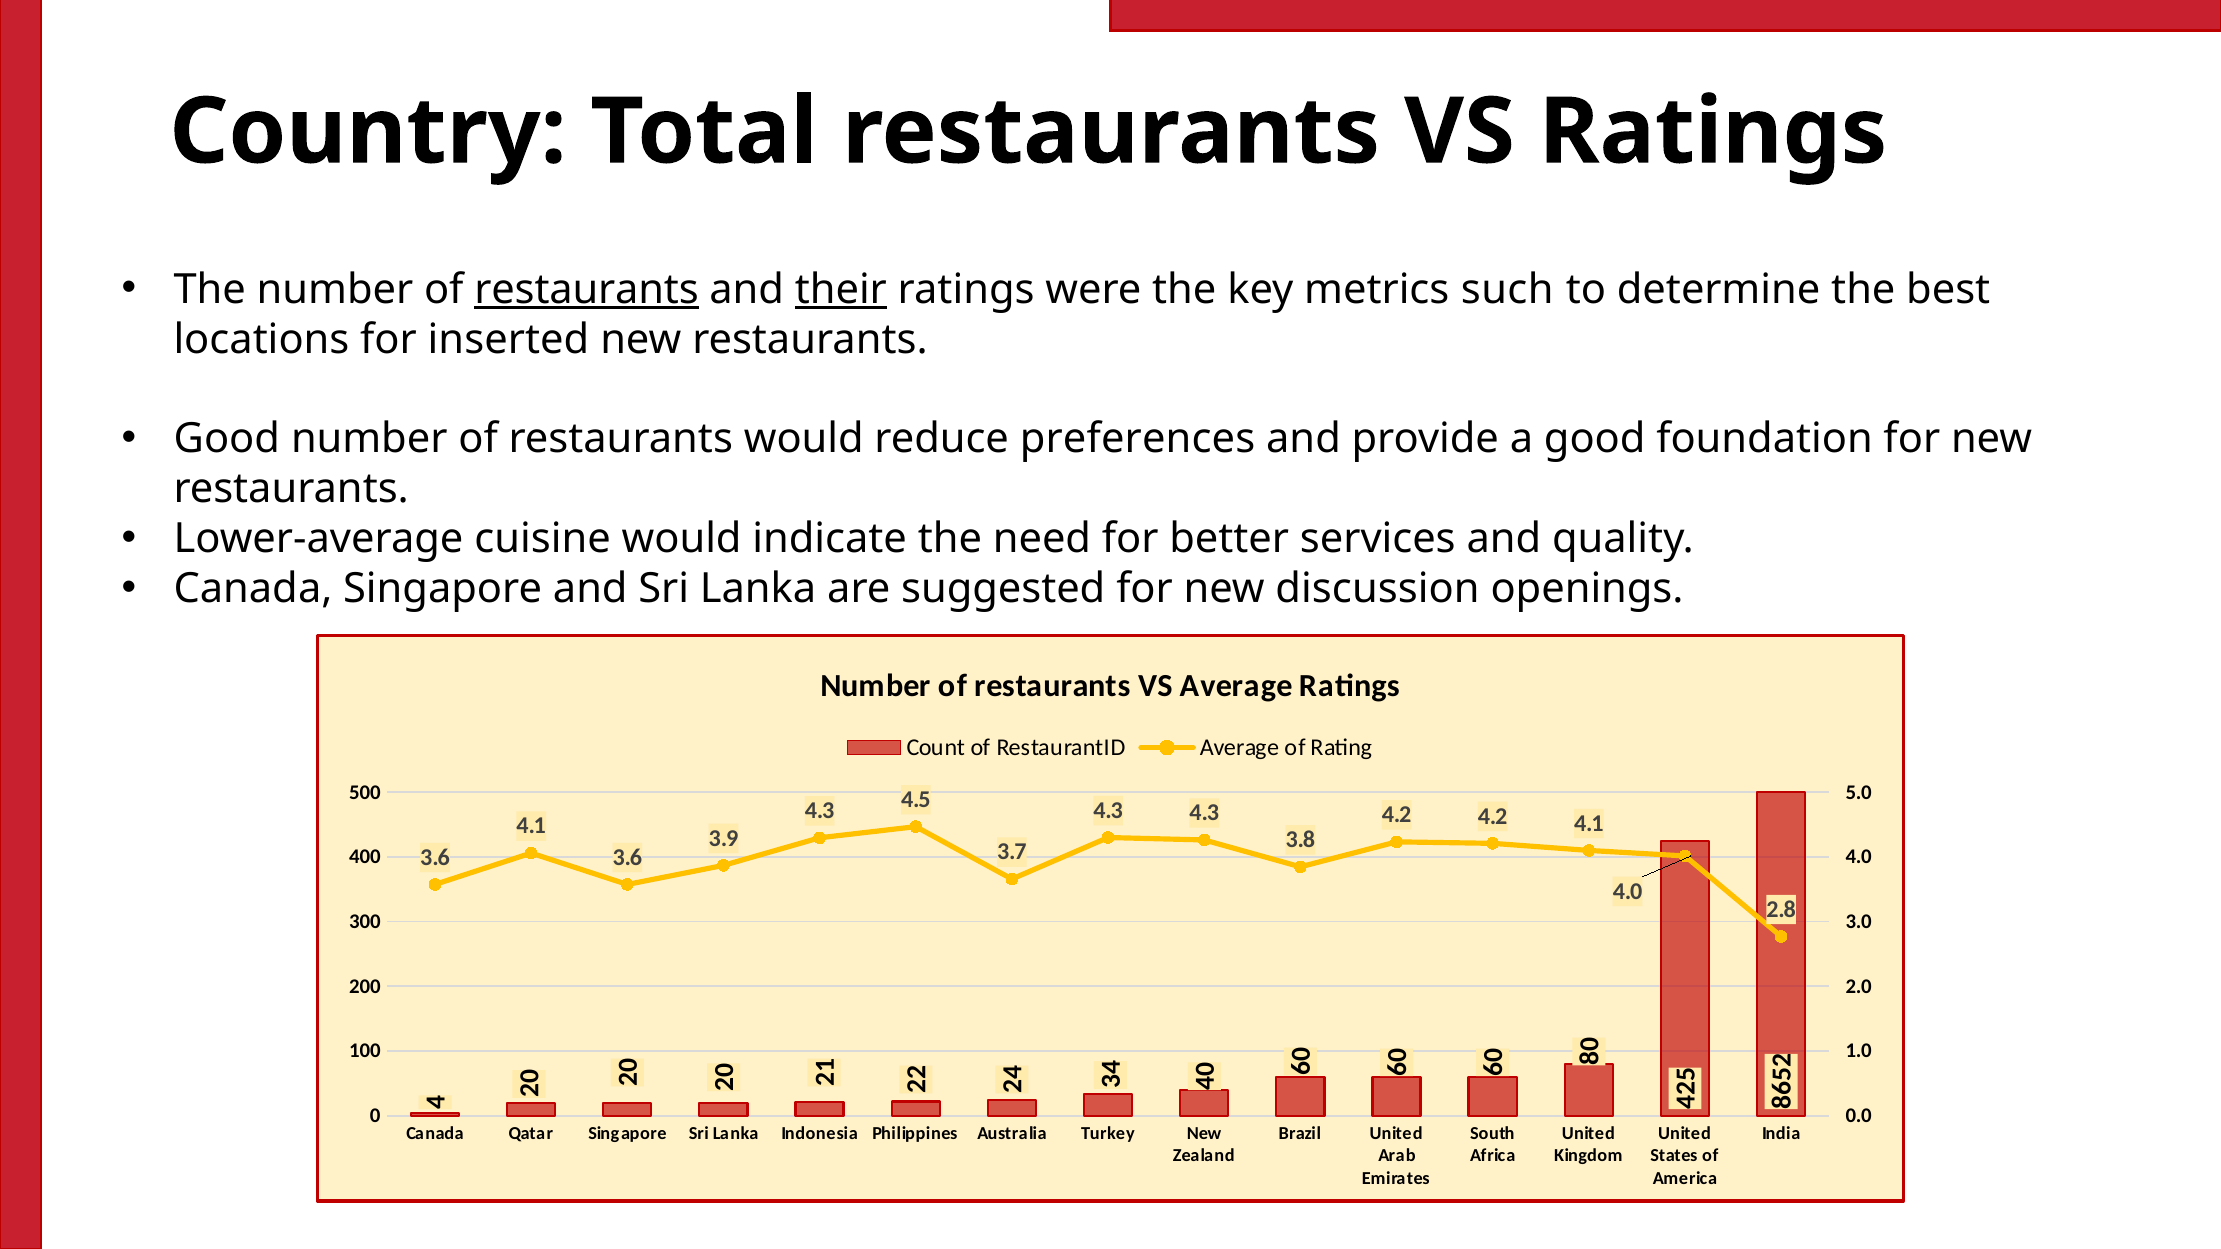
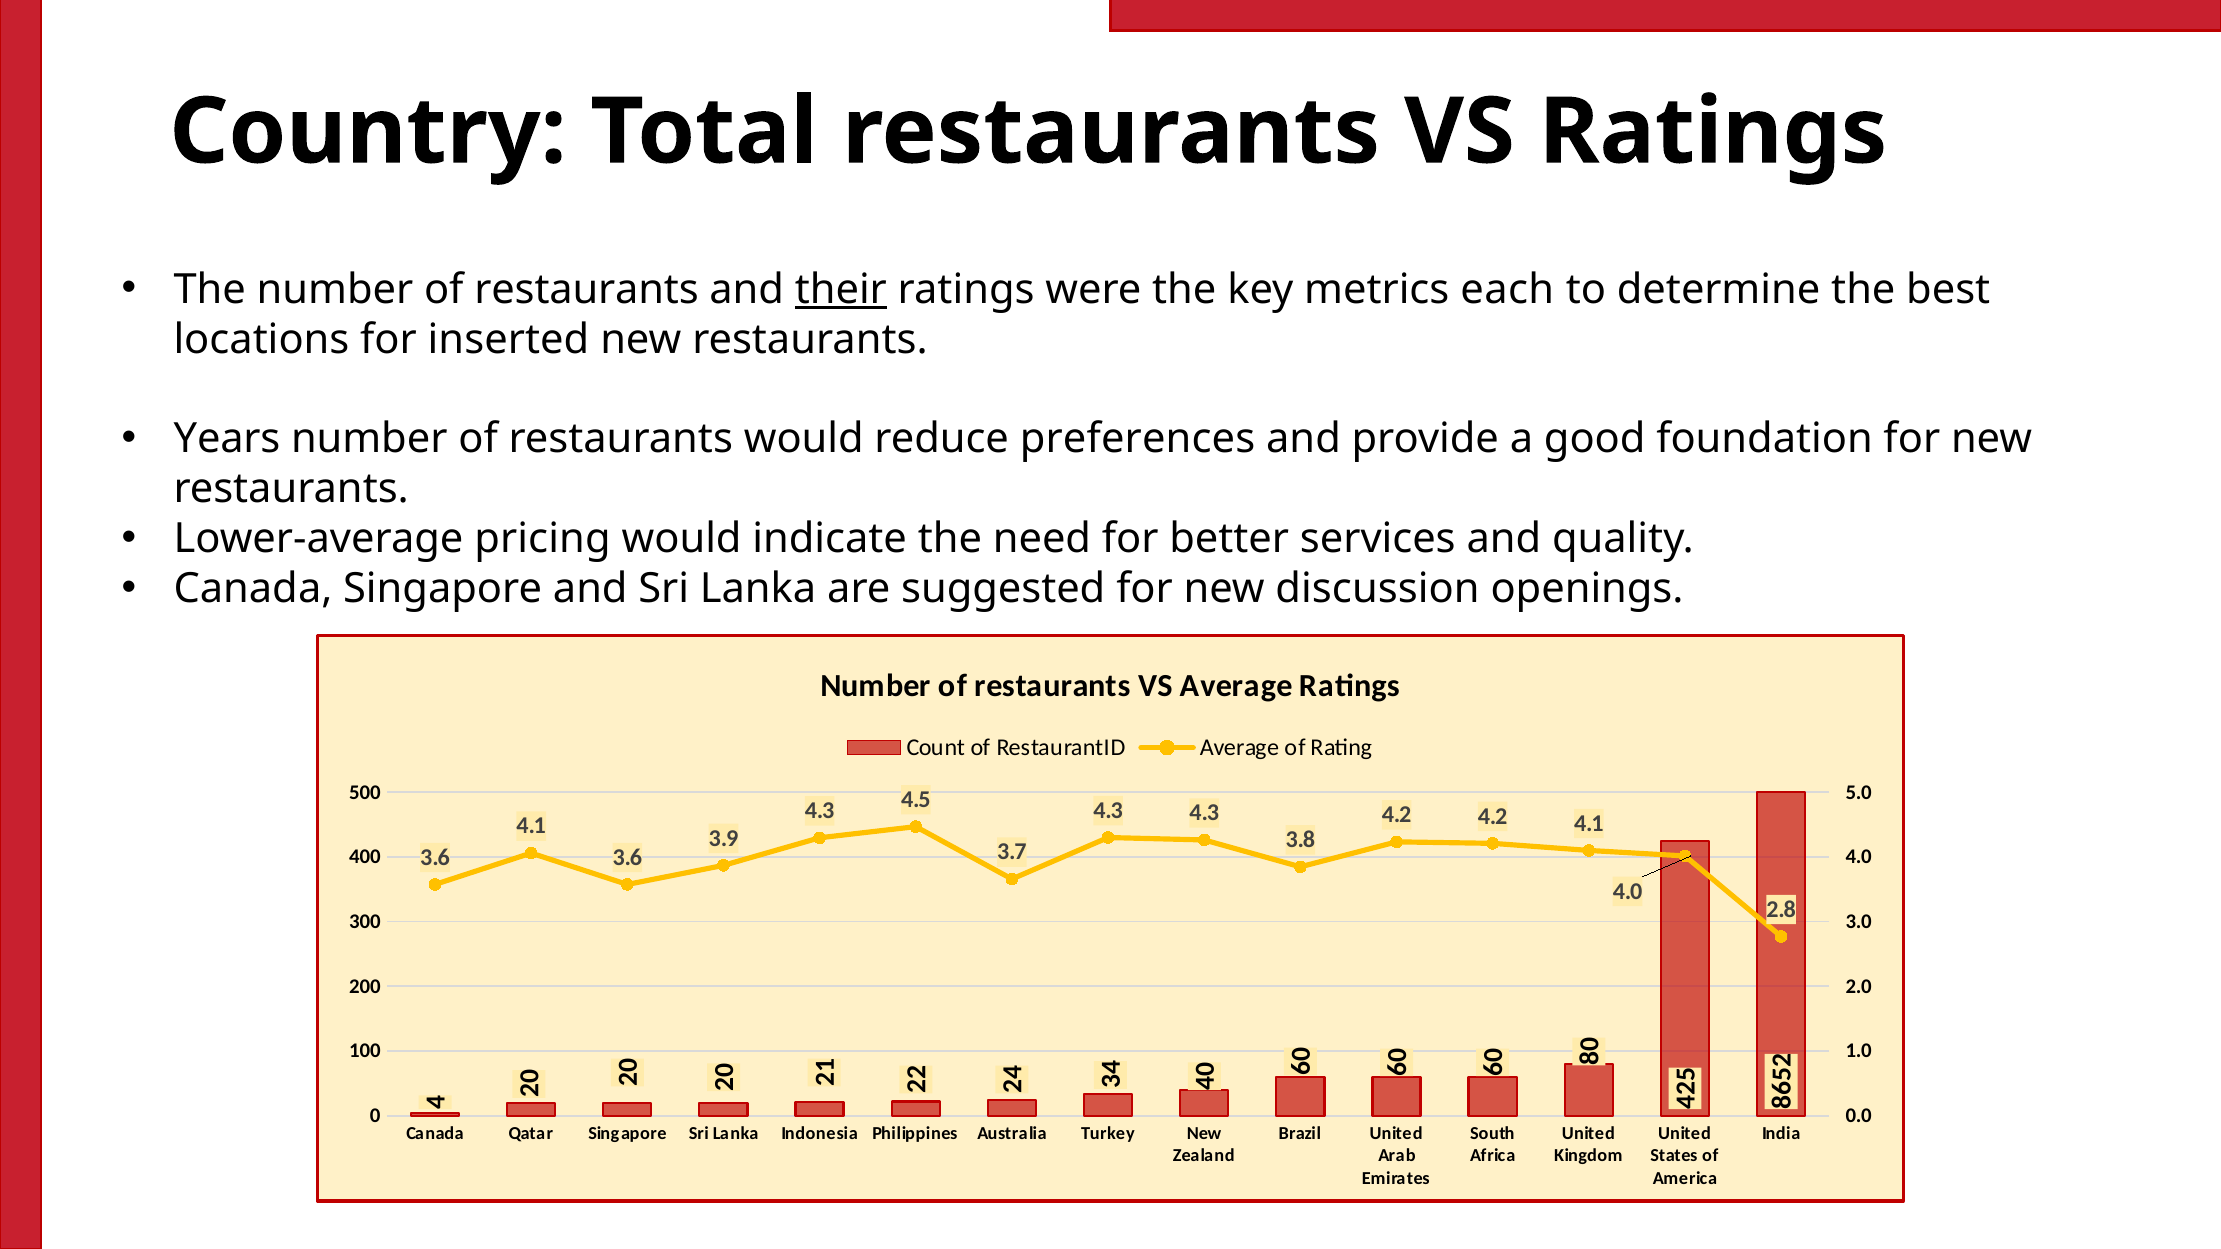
restaurants at (587, 289) underline: present -> none
such: such -> each
Good at (227, 439): Good -> Years
cuisine: cuisine -> pricing
